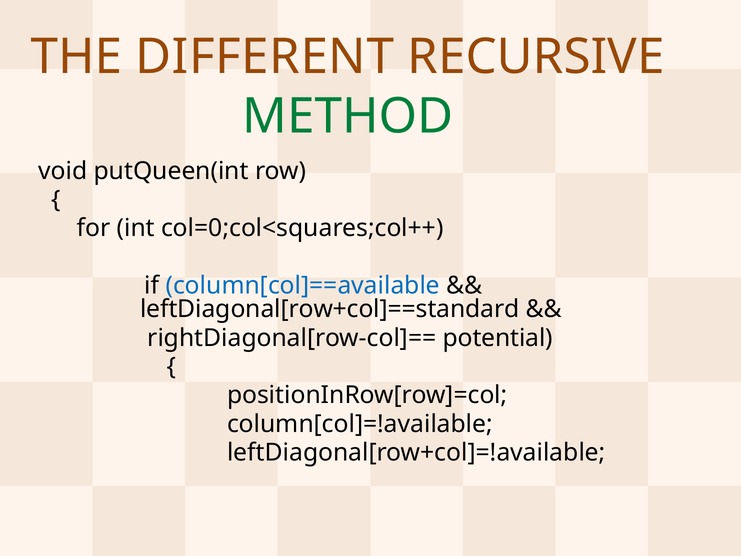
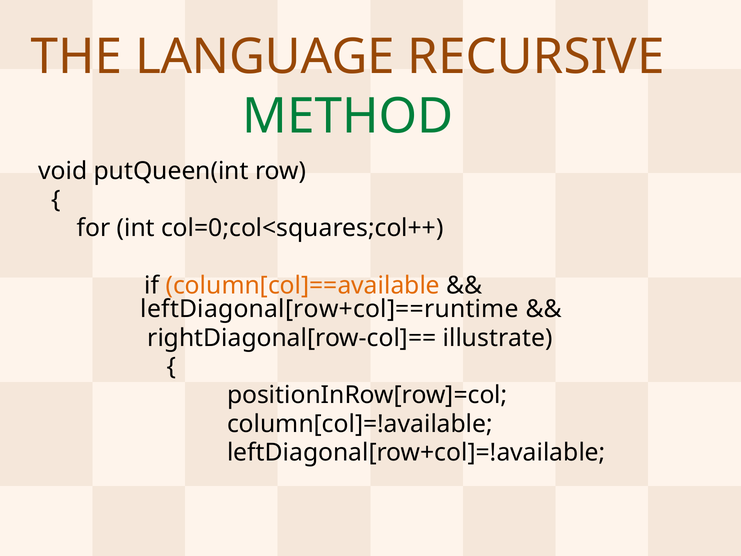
DIFFERENT: DIFFERENT -> LANGUAGE
column[col]==available colour: blue -> orange
leftDiagonal[row+col]==standard: leftDiagonal[row+col]==standard -> leftDiagonal[row+col]==runtime
potential: potential -> illustrate
